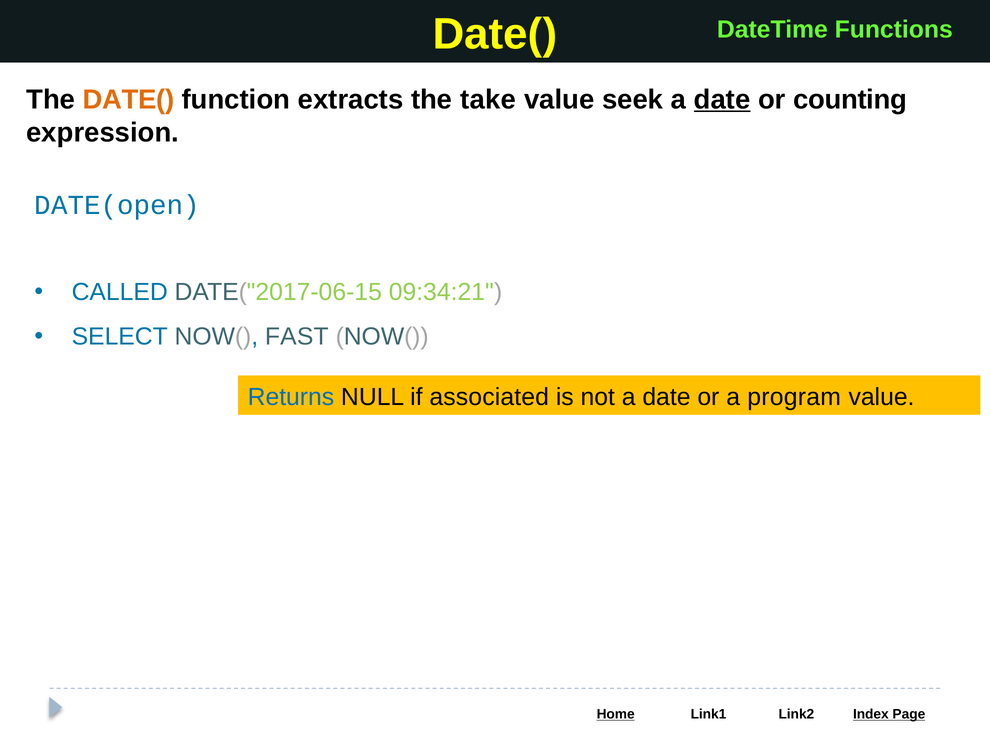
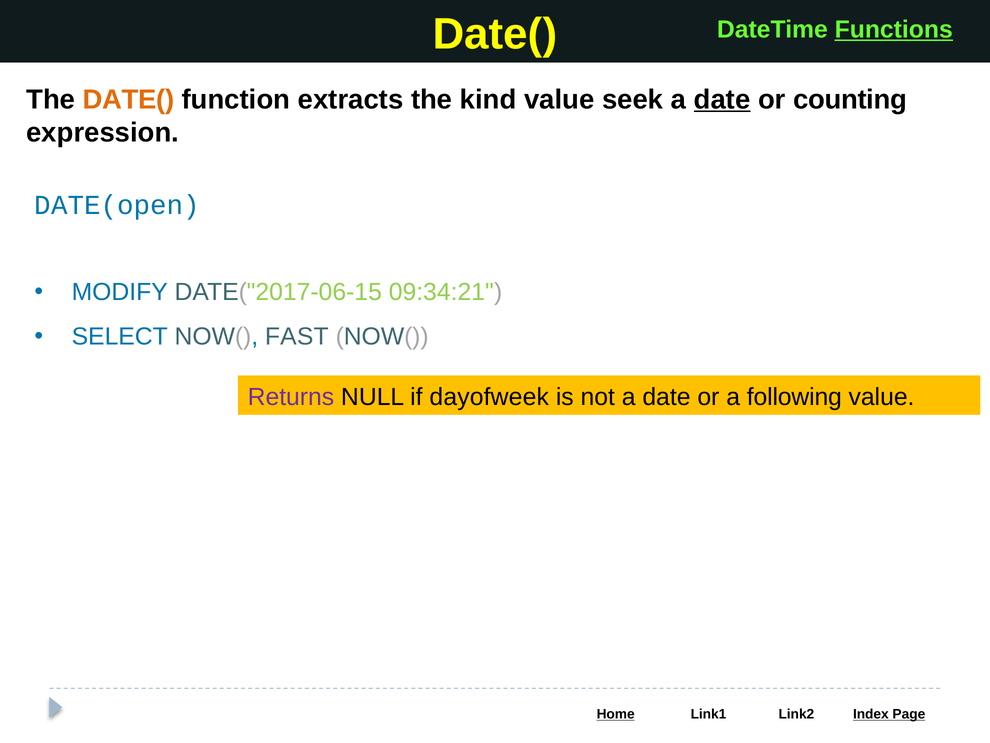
Functions underline: none -> present
take: take -> kind
CALLED: CALLED -> MODIFY
Returns colour: blue -> purple
associated: associated -> dayofweek
program: program -> following
